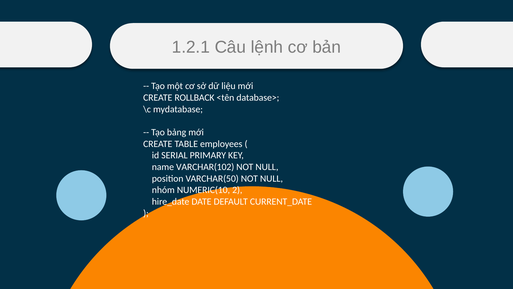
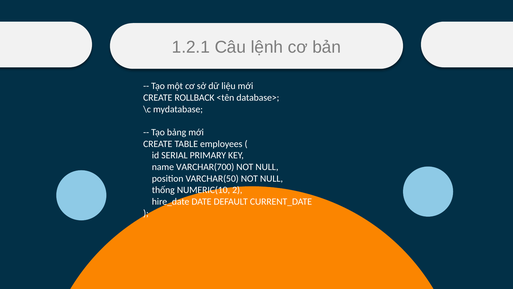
VARCHAR(102: VARCHAR(102 -> VARCHAR(700
nhóm: nhóm -> thống
